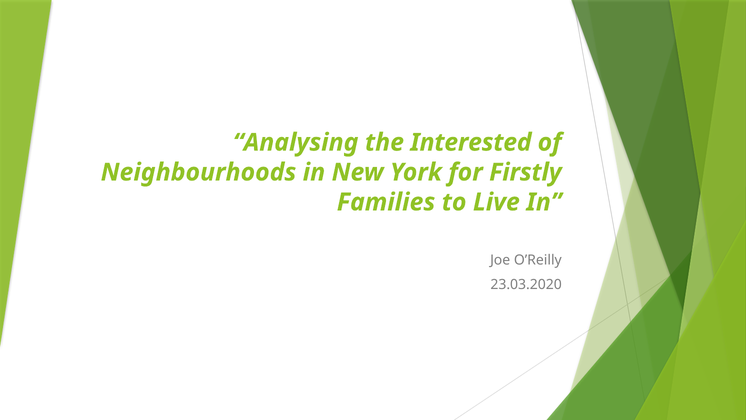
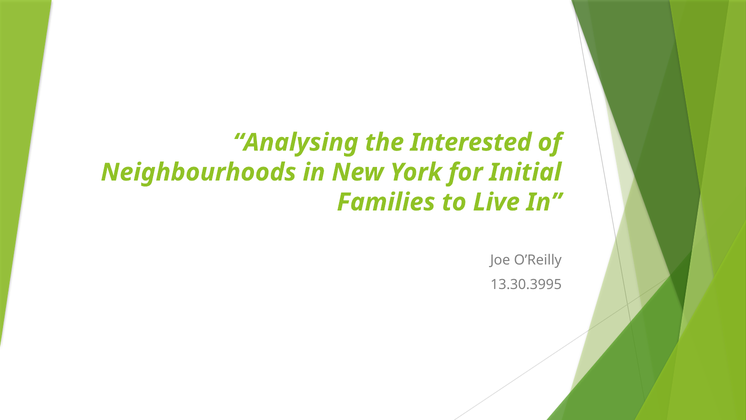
Firstly: Firstly -> Initial
23.03.2020: 23.03.2020 -> 13.30.3995
